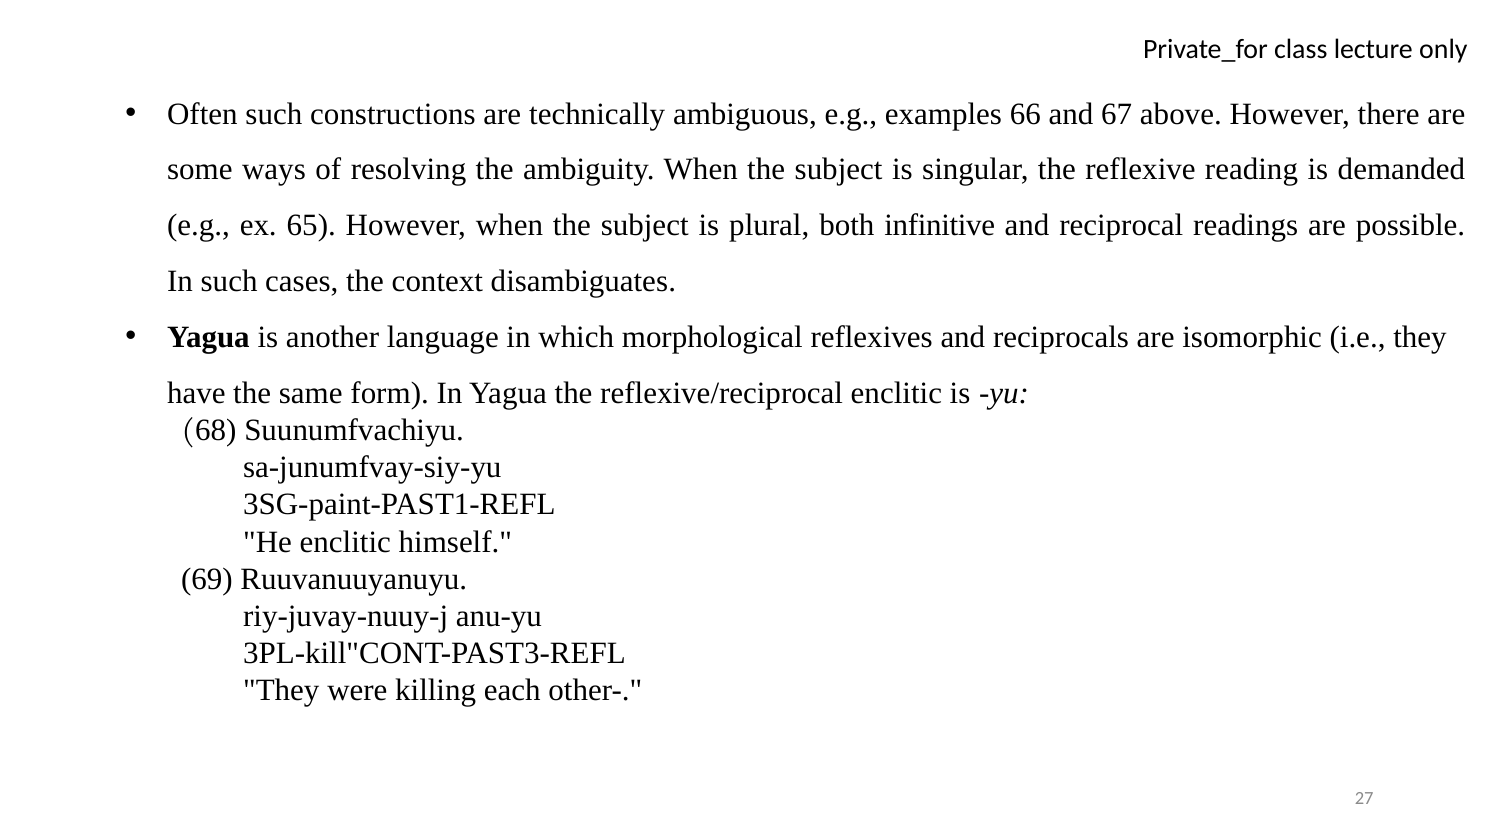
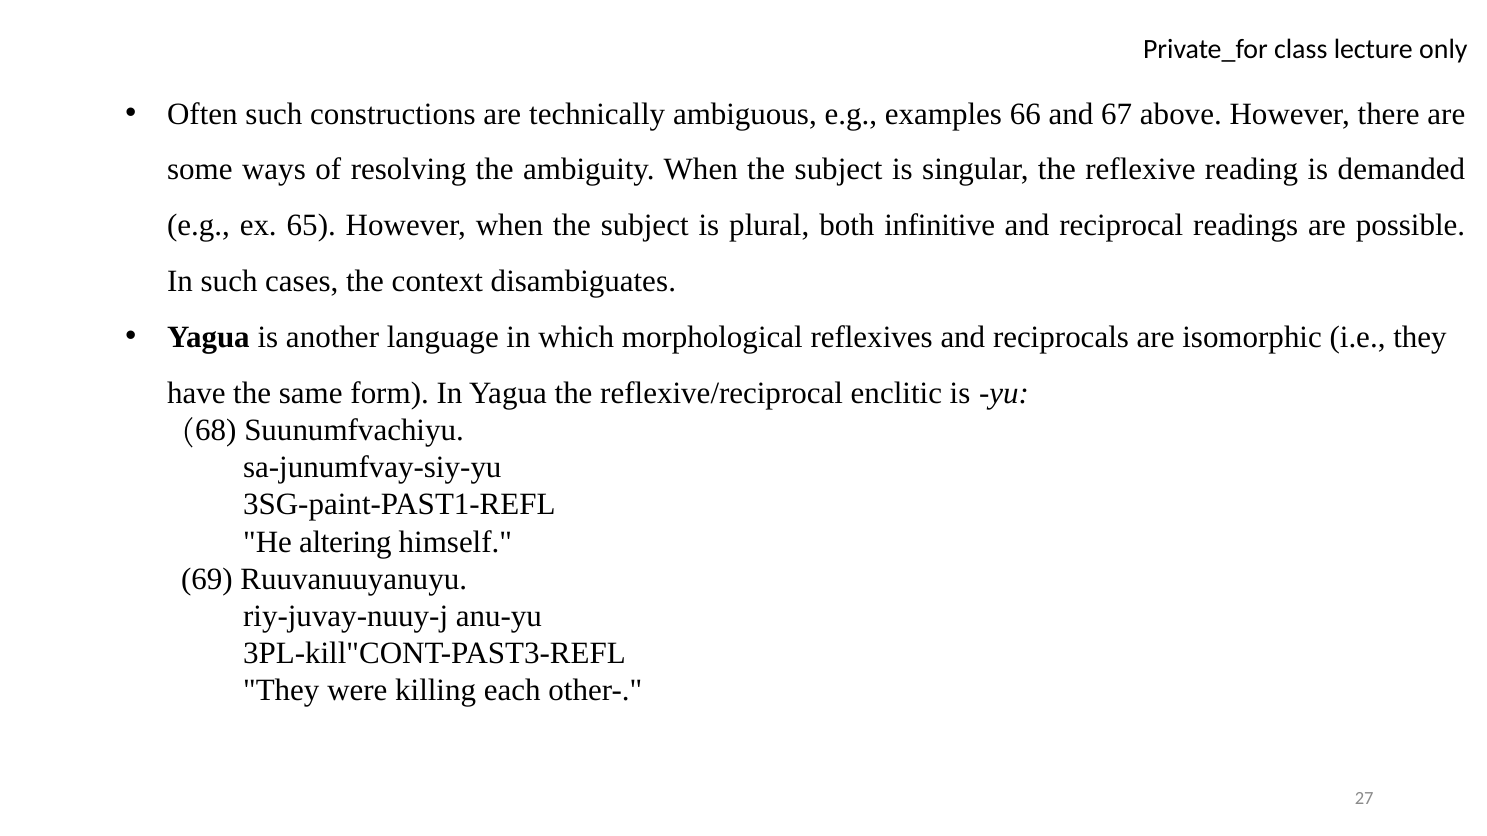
He enclitic: enclitic -> altering
